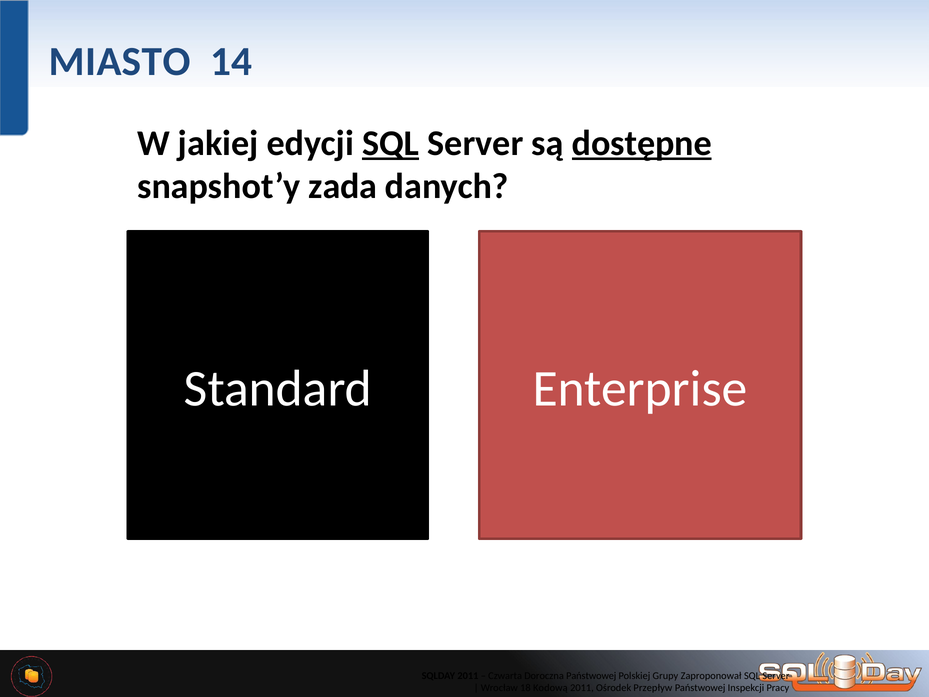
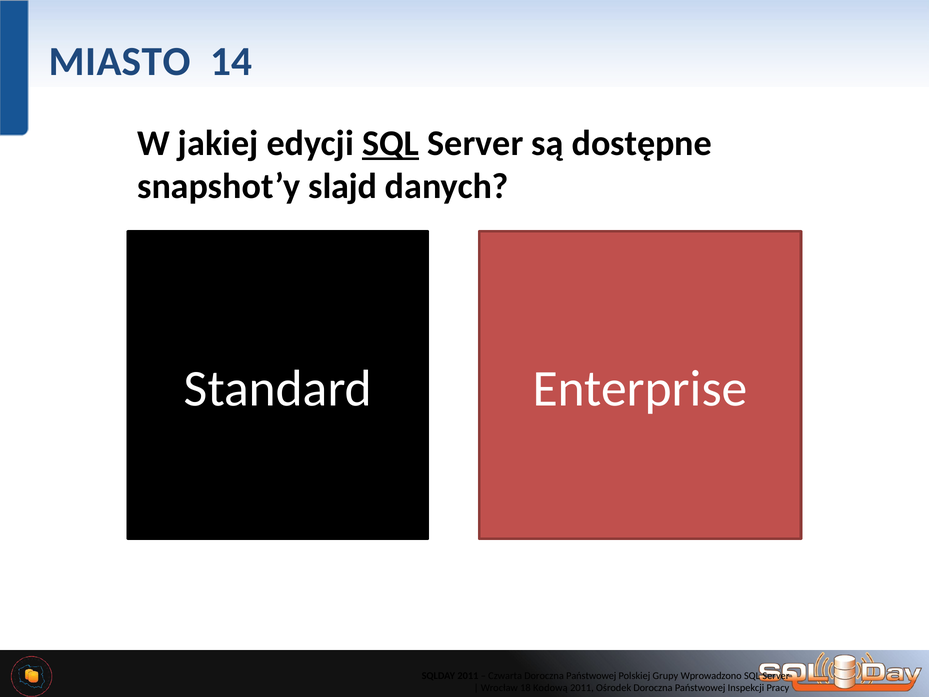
dostępne underline: present -> none
zada: zada -> slajd
Zaproponował: Zaproponował -> Wprowadzono
Ośrodek Przepływ: Przepływ -> Doroczna
